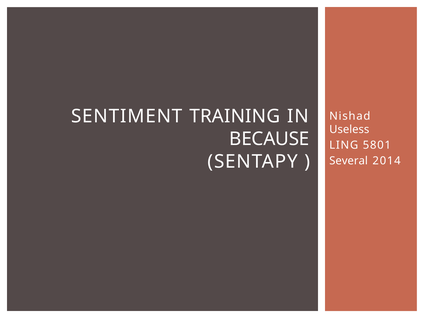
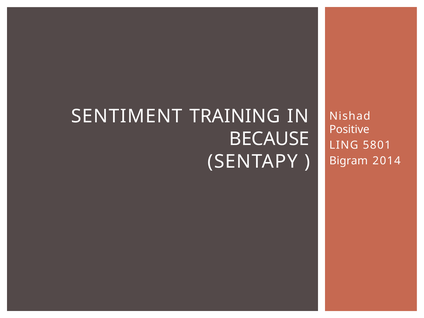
Useless: Useless -> Positive
Several: Several -> Bigram
